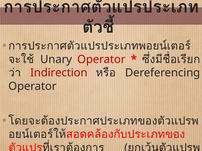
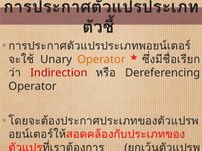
Operator at (101, 60) colour: red -> orange
